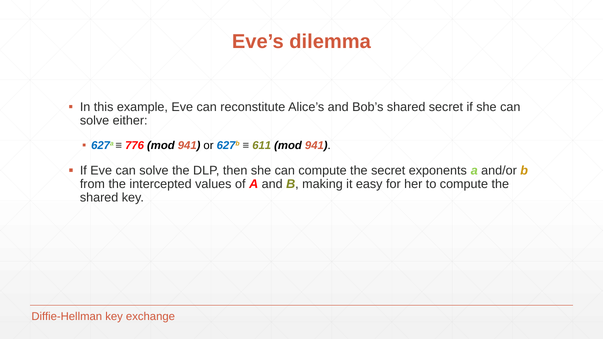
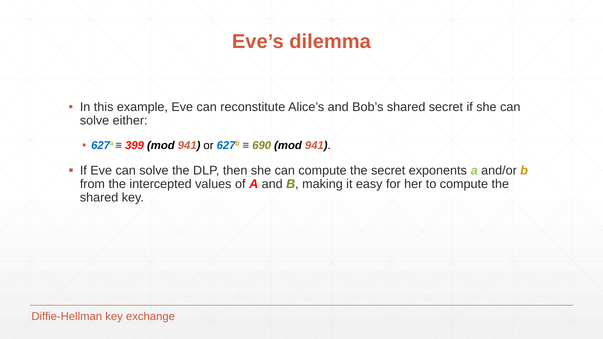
776: 776 -> 399
611: 611 -> 690
